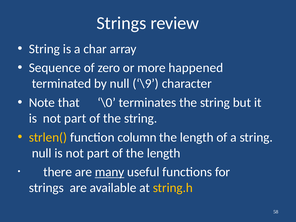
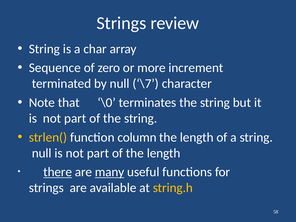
happened: happened -> increment
\9: \9 -> \7
there underline: none -> present
